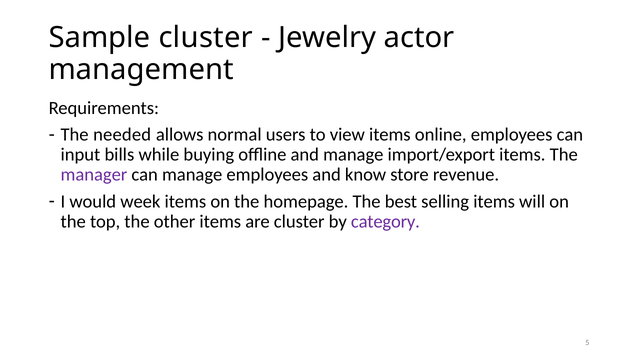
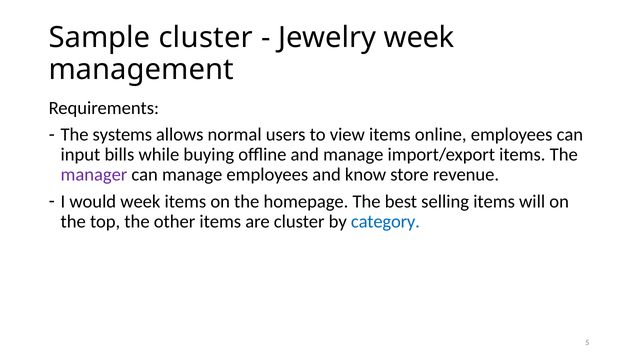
Jewelry actor: actor -> week
needed: needed -> systems
category colour: purple -> blue
